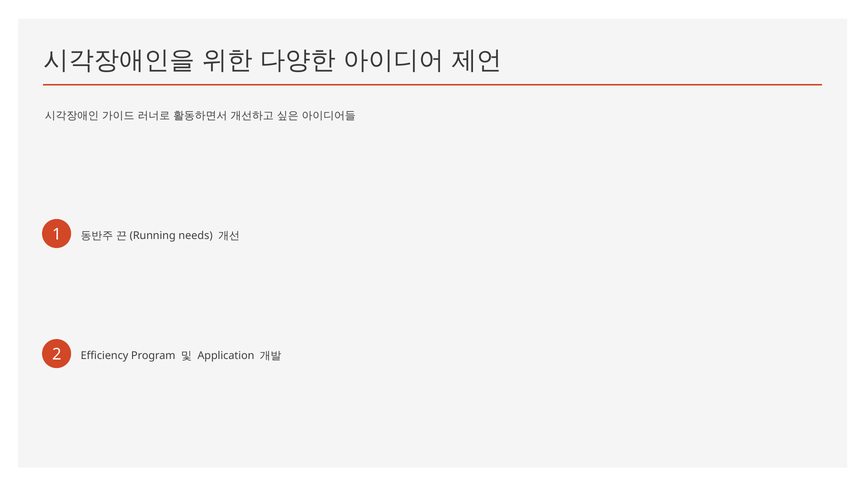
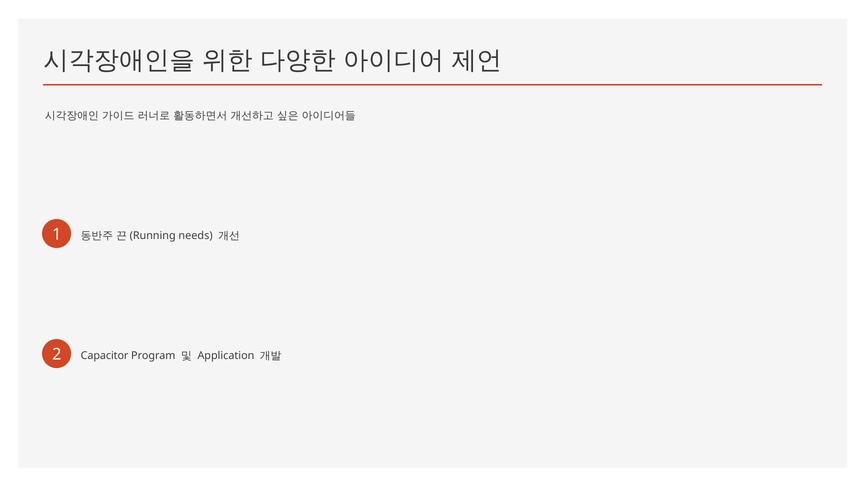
Efficiency: Efficiency -> Capacitor
